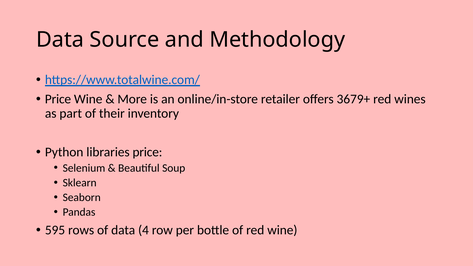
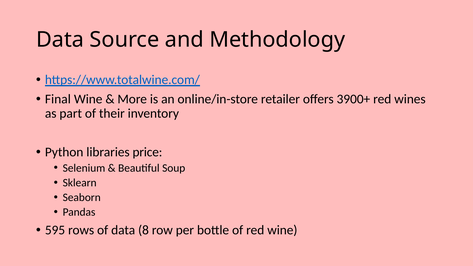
Price at (58, 99): Price -> Final
3679+: 3679+ -> 3900+
4: 4 -> 8
